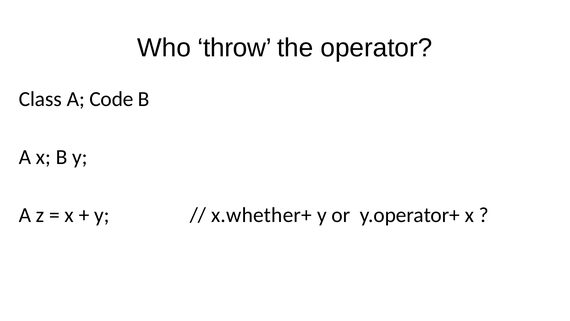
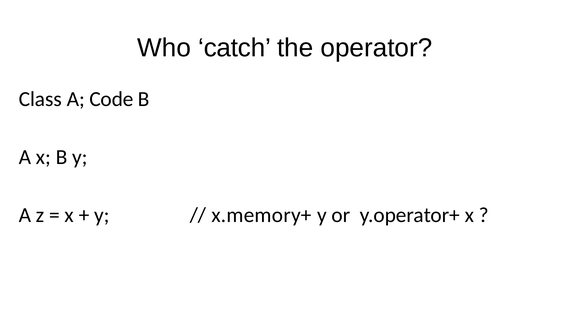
throw: throw -> catch
x.whether+: x.whether+ -> x.memory+
